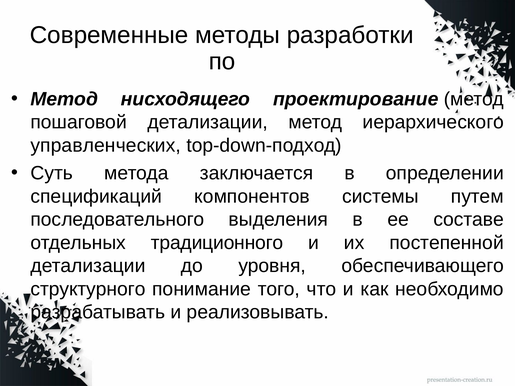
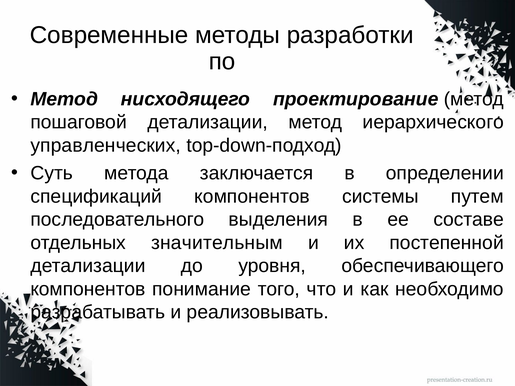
традиционного: традиционного -> значительным
структурного at (88, 289): структурного -> компонентов
